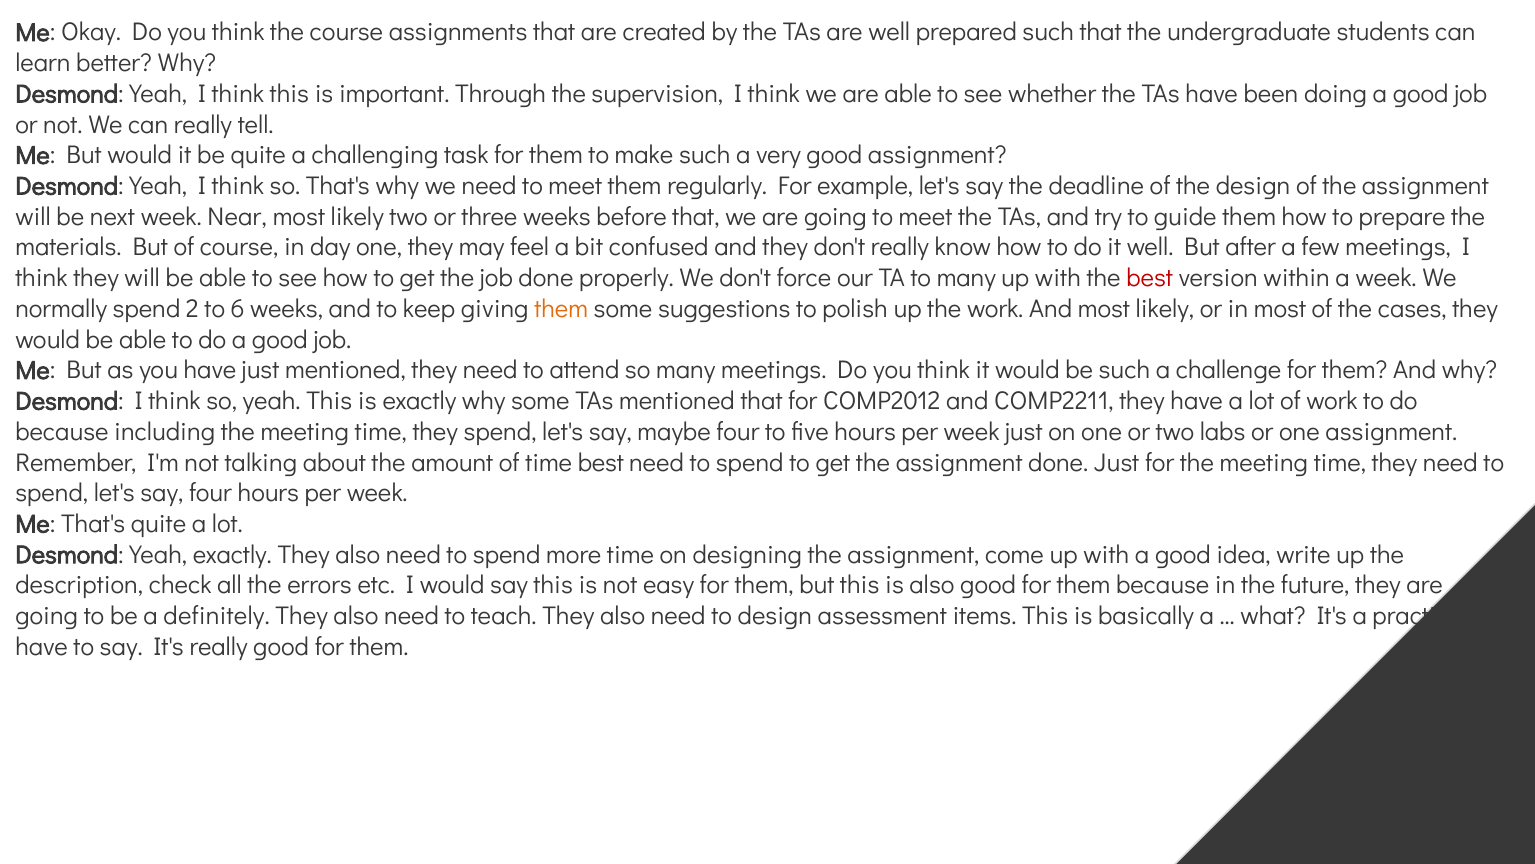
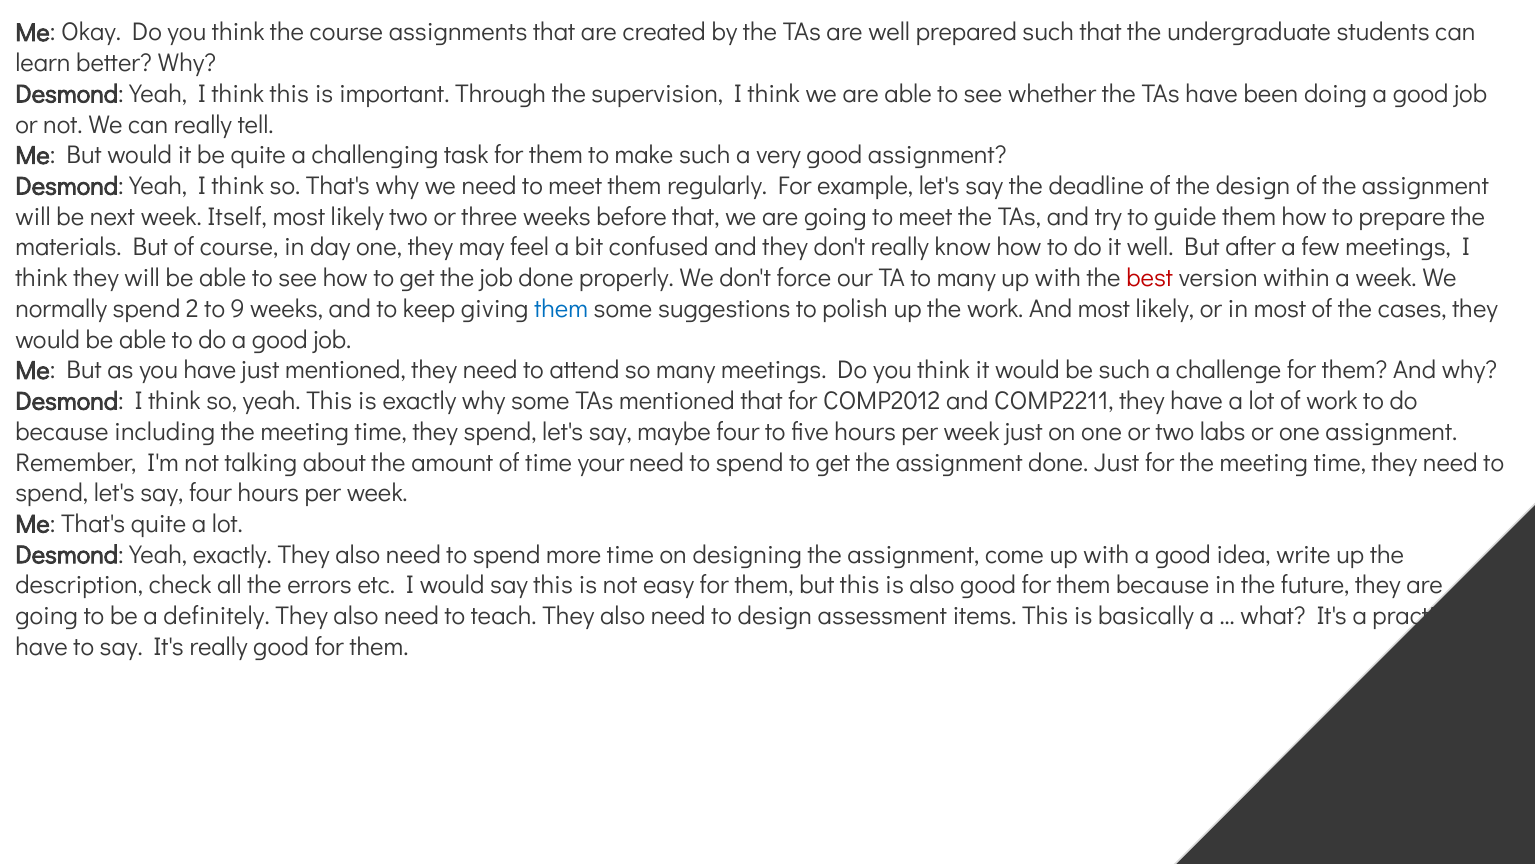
Near: Near -> Itself
6: 6 -> 9
them at (561, 309) colour: orange -> blue
time best: best -> your
